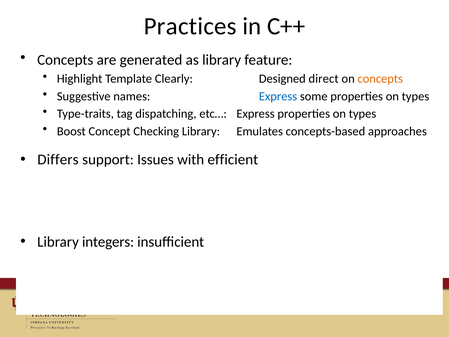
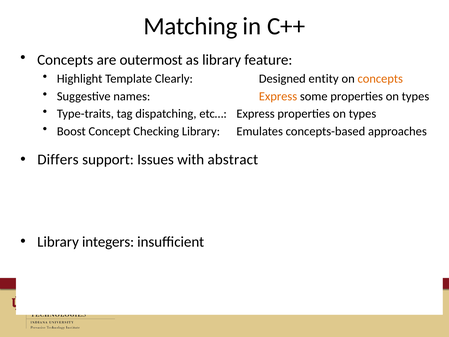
Practices: Practices -> Matching
generated: generated -> outermost
direct: direct -> entity
Express at (278, 96) colour: blue -> orange
efficient: efficient -> abstract
